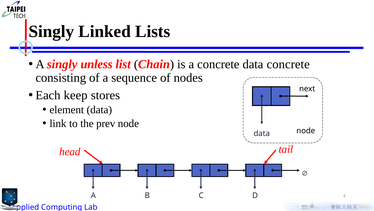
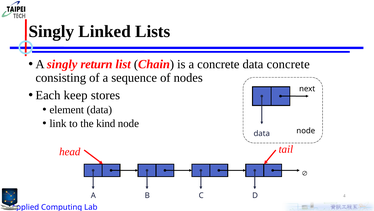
unless: unless -> return
prev: prev -> kind
